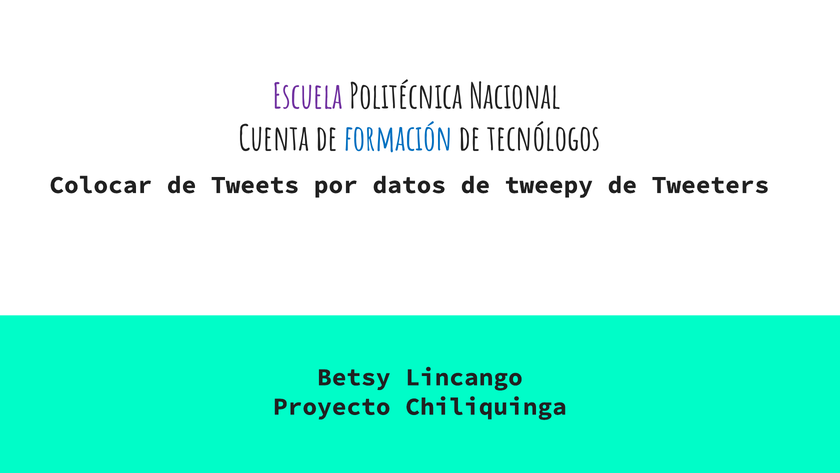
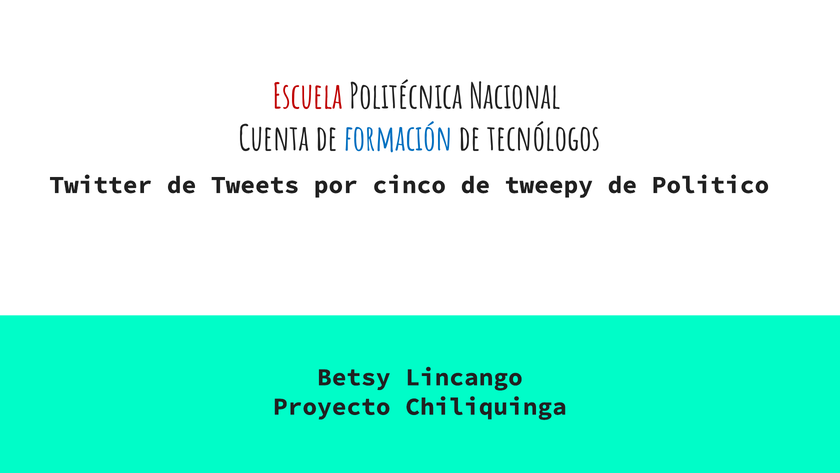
Escuela colour: purple -> red
Colocar: Colocar -> Twitter
datos: datos -> cinco
Tweeters: Tweeters -> Politico
